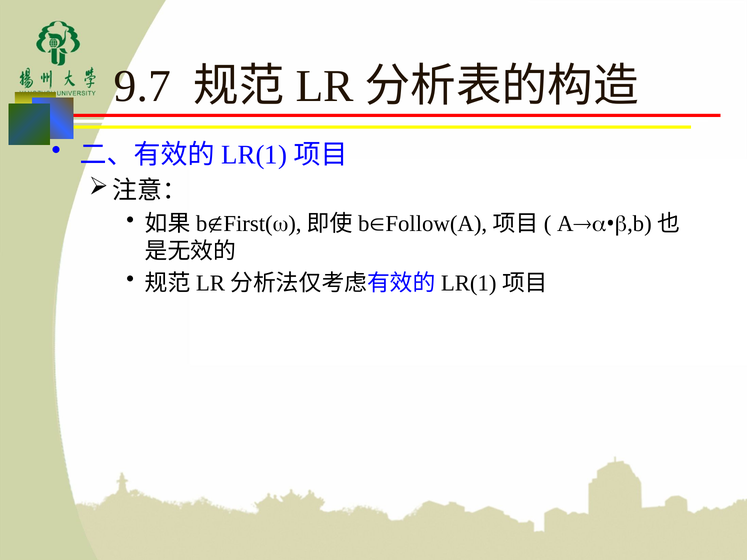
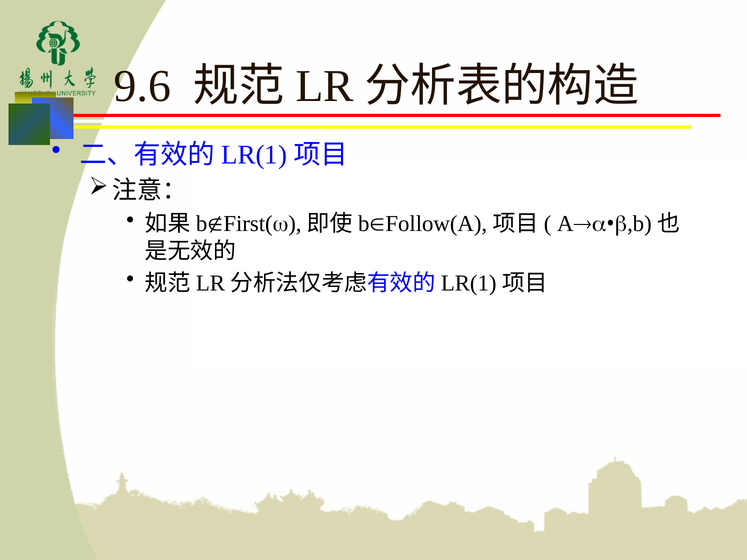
9.7: 9.7 -> 9.6
